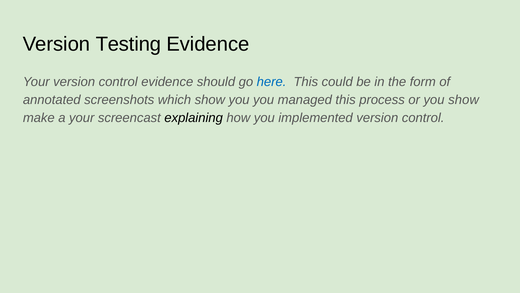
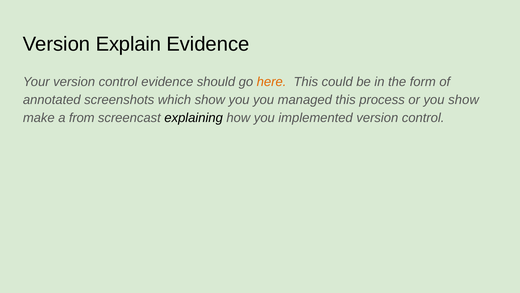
Testing: Testing -> Explain
here colour: blue -> orange
a your: your -> from
